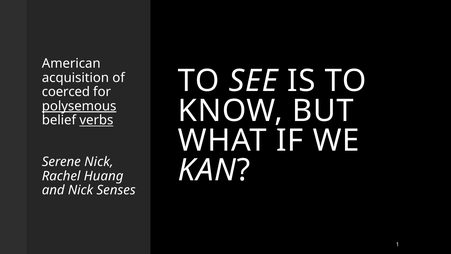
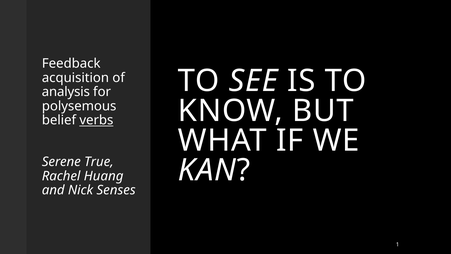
American: American -> Feedback
coerced: coerced -> analysis
polysemous underline: present -> none
Serene Nick: Nick -> True
